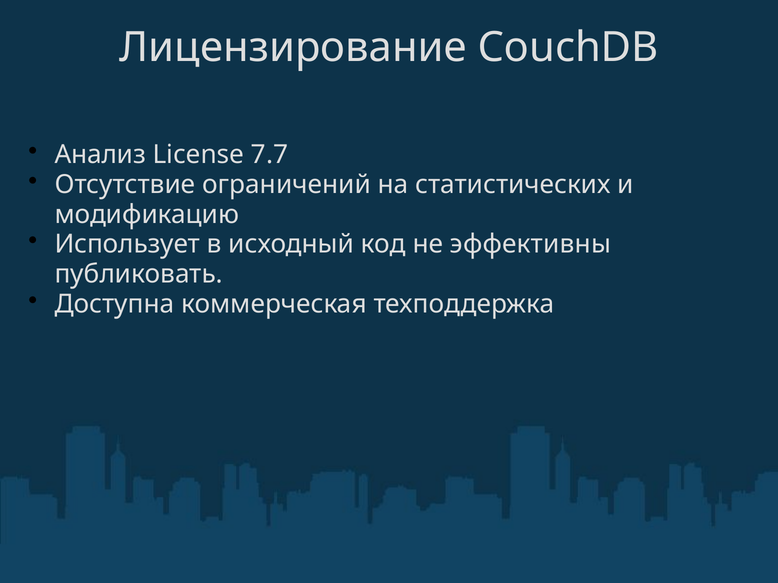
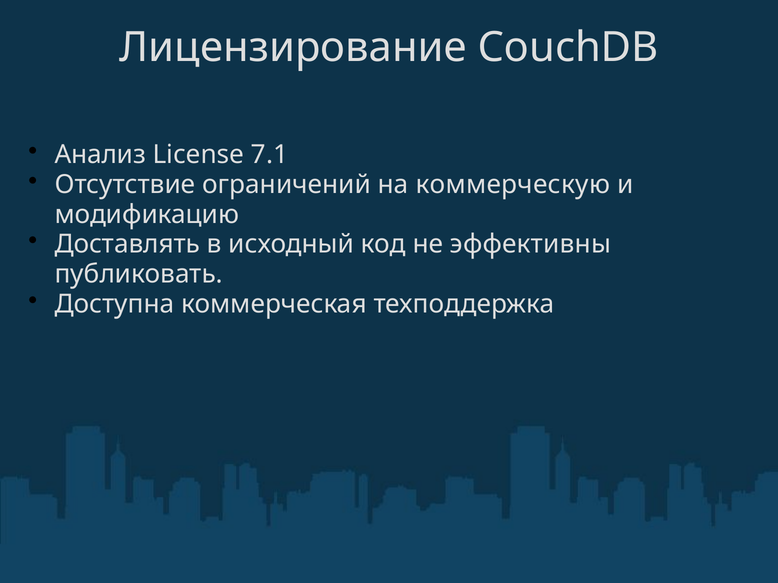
7.7: 7.7 -> 7.1
статистических: статистических -> коммерческую
Использует: Использует -> Доставлять
